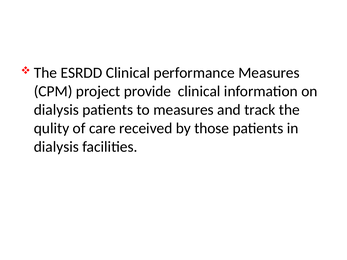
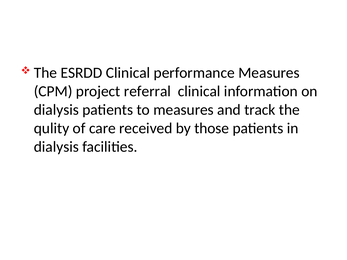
provide: provide -> referral
